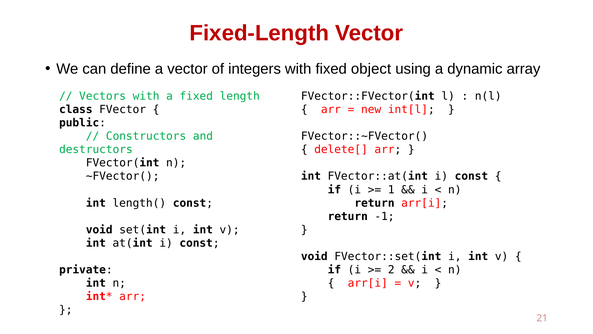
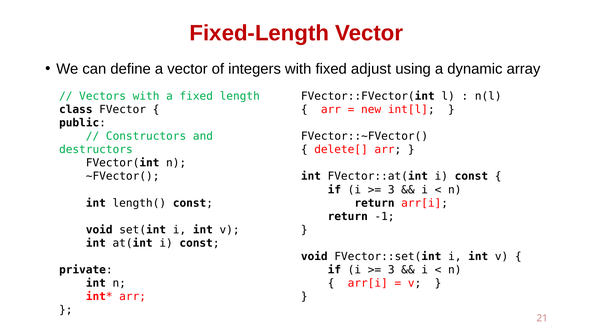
object: object -> adjust
1 at (391, 189): 1 -> 3
2 at (391, 269): 2 -> 3
